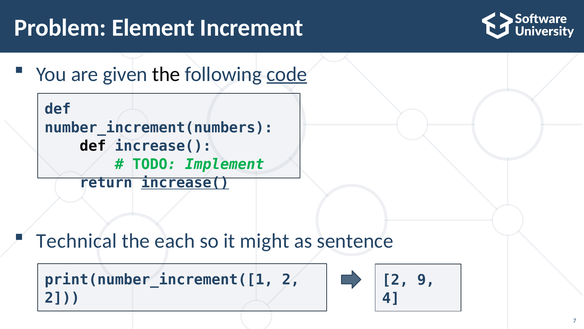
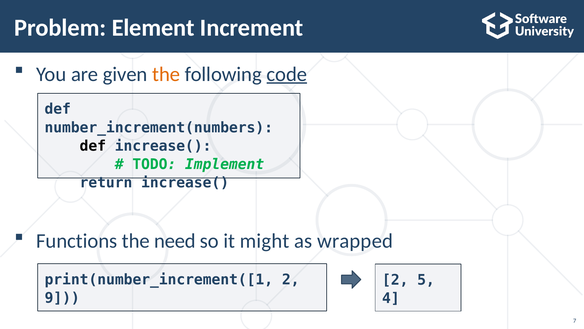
the at (166, 74) colour: black -> orange
increase( at (185, 182) underline: present -> none
Technical: Technical -> Functions
each: each -> need
sentence: sentence -> wrapped
9: 9 -> 5
2 at (62, 298): 2 -> 9
